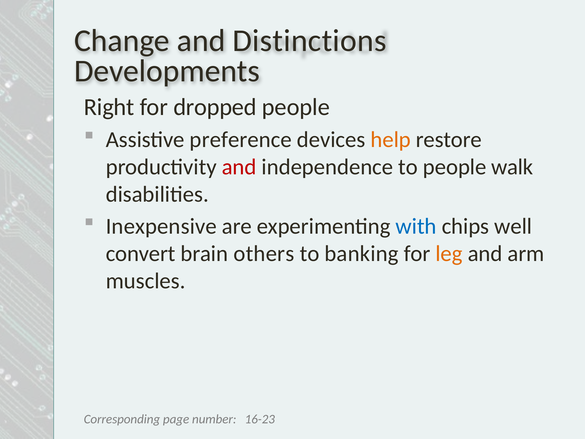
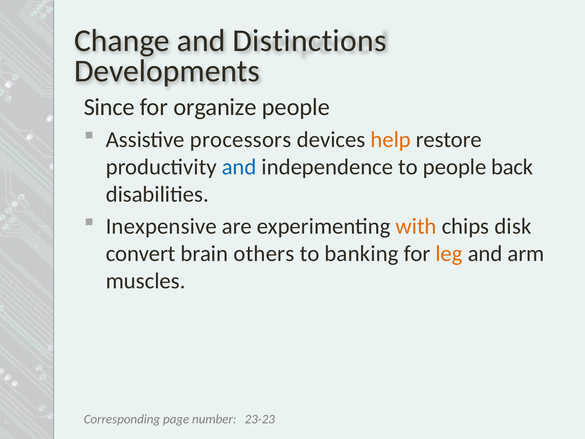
Right: Right -> Since
dropped: dropped -> organize
preference: preference -> processors
and at (239, 167) colour: red -> blue
walk: walk -> back
with colour: blue -> orange
well: well -> disk
16-23: 16-23 -> 23-23
